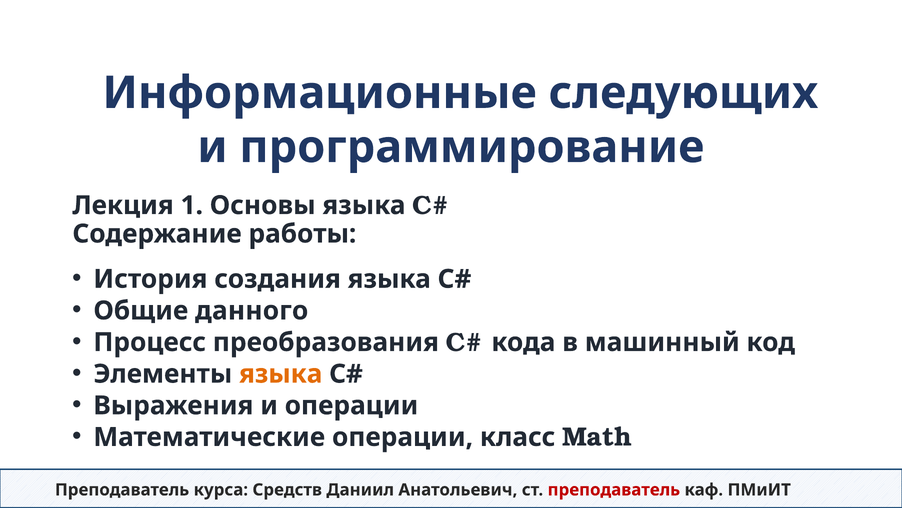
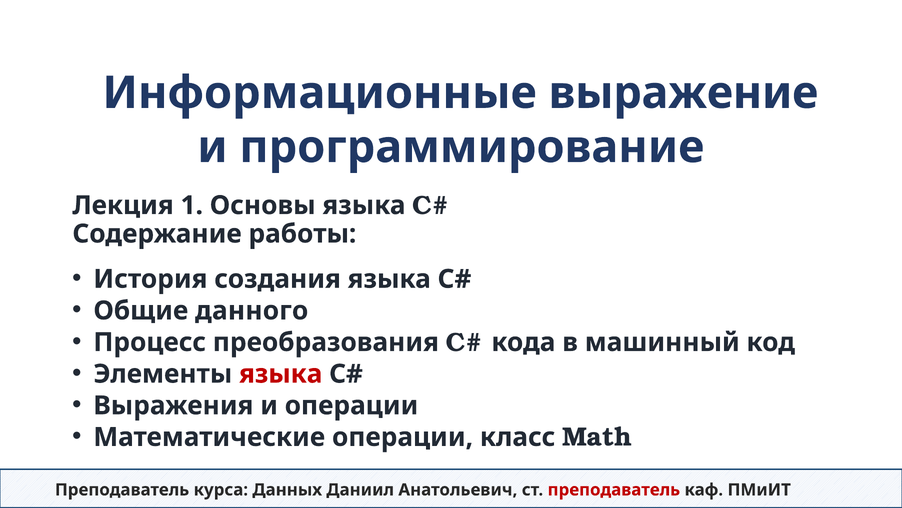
следующих: следующих -> выражение
языка at (281, 374) colour: orange -> red
Средств: Средств -> Данных
